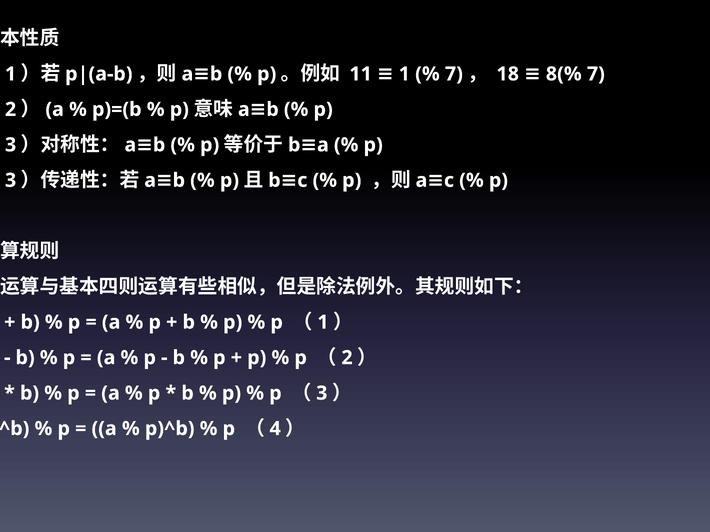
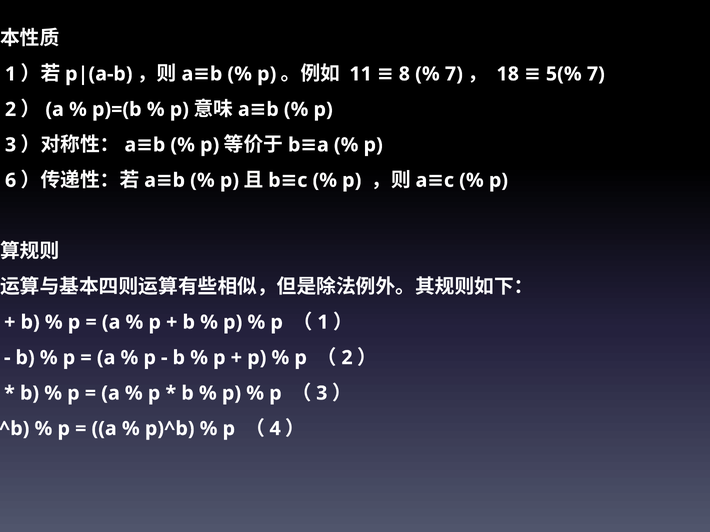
11 1: 1 -> 8
8(%: 8(% -> 5(%
3 at (11, 181): 3 -> 6
